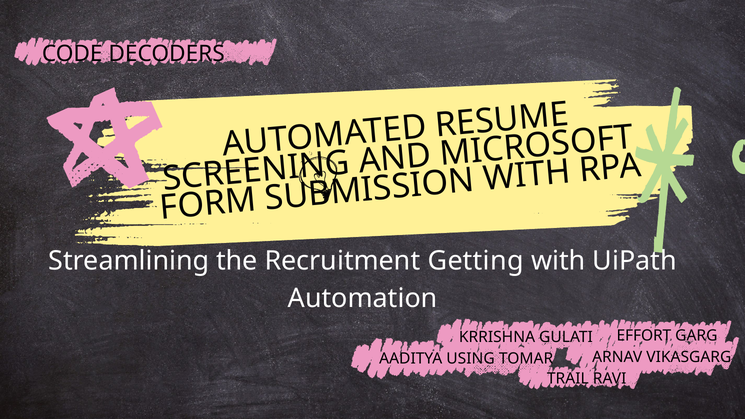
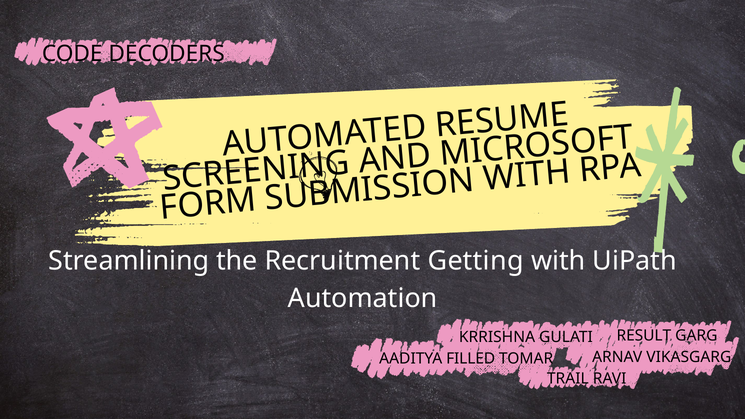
EFFORT: EFFORT -> RESULT
USING: USING -> FILLED
